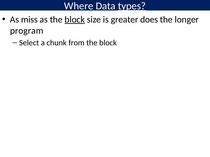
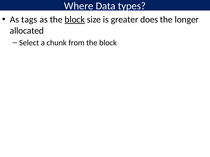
types underline: present -> none
miss: miss -> tags
program: program -> allocated
